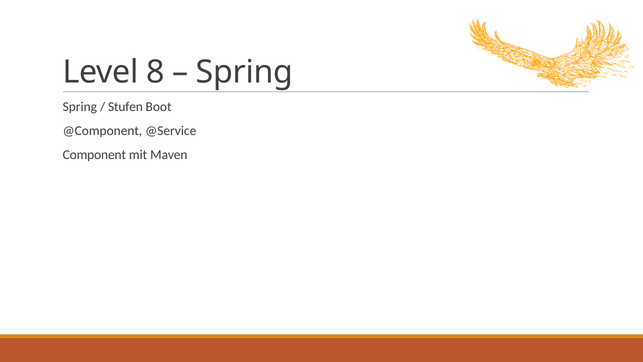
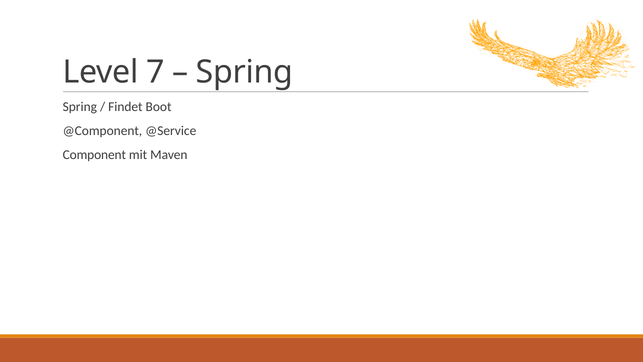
8: 8 -> 7
Stufen: Stufen -> Findet
